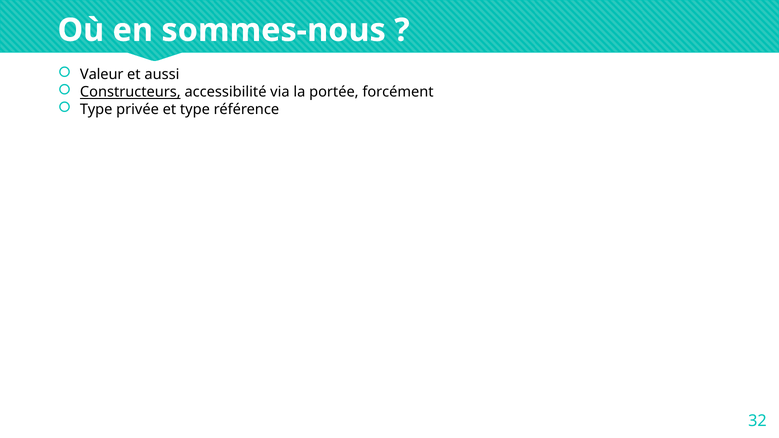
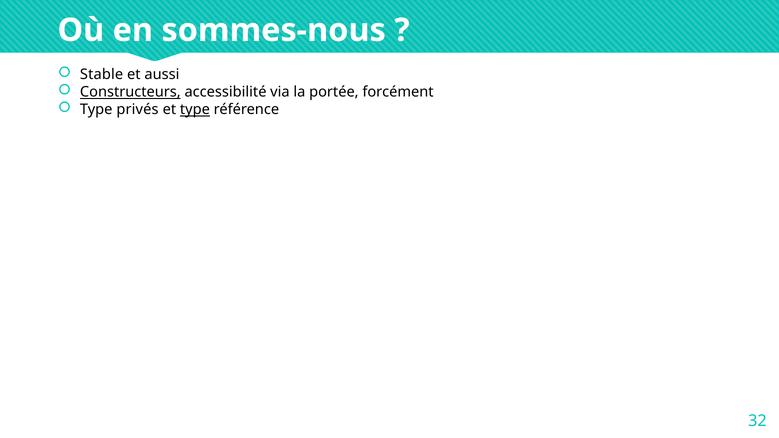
Valeur: Valeur -> Stable
privée: privée -> privés
type at (195, 110) underline: none -> present
